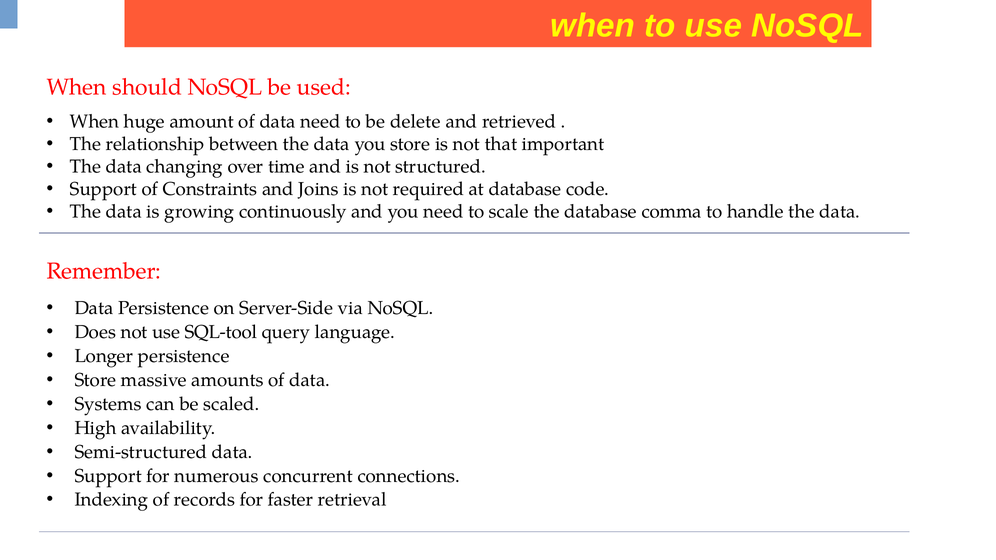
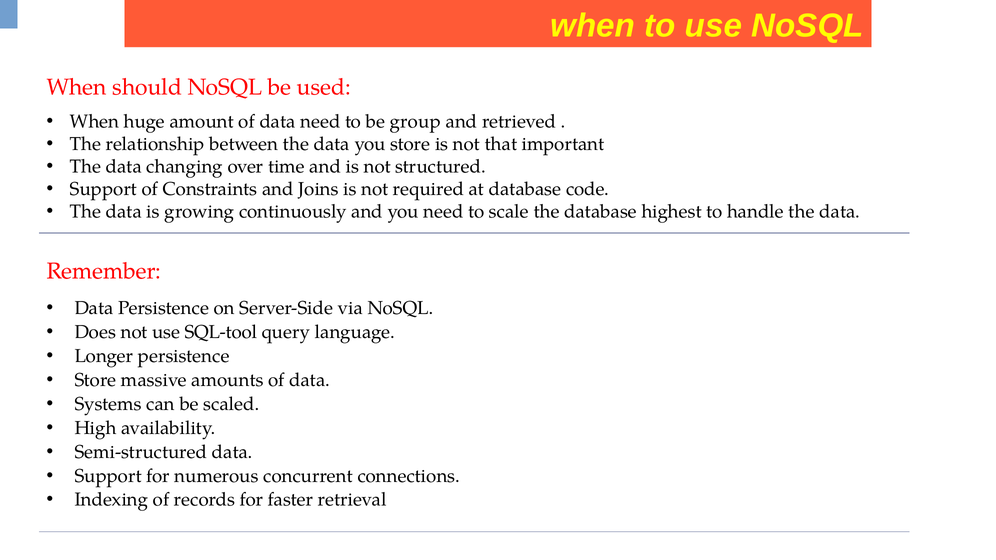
delete: delete -> group
comma: comma -> highest
